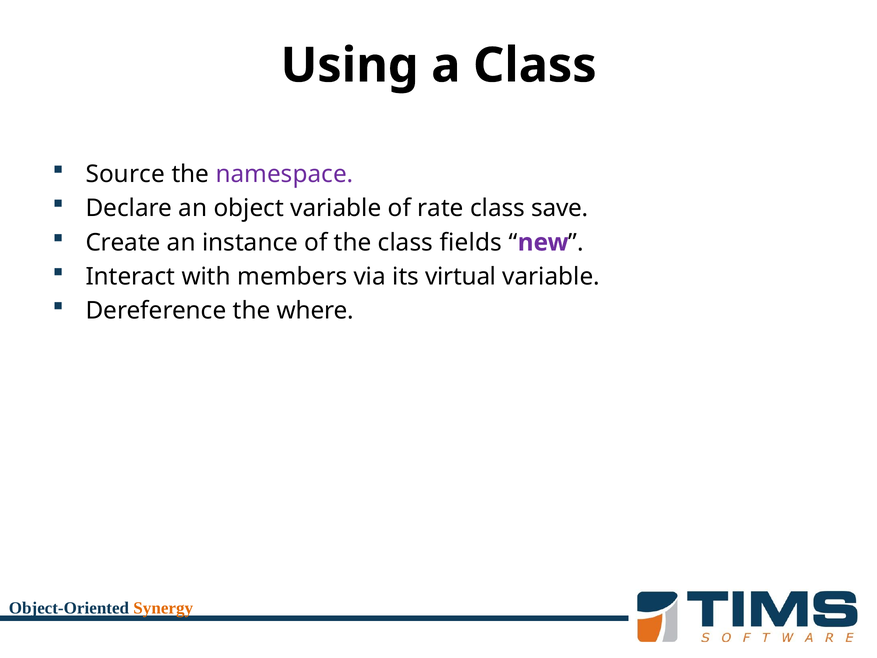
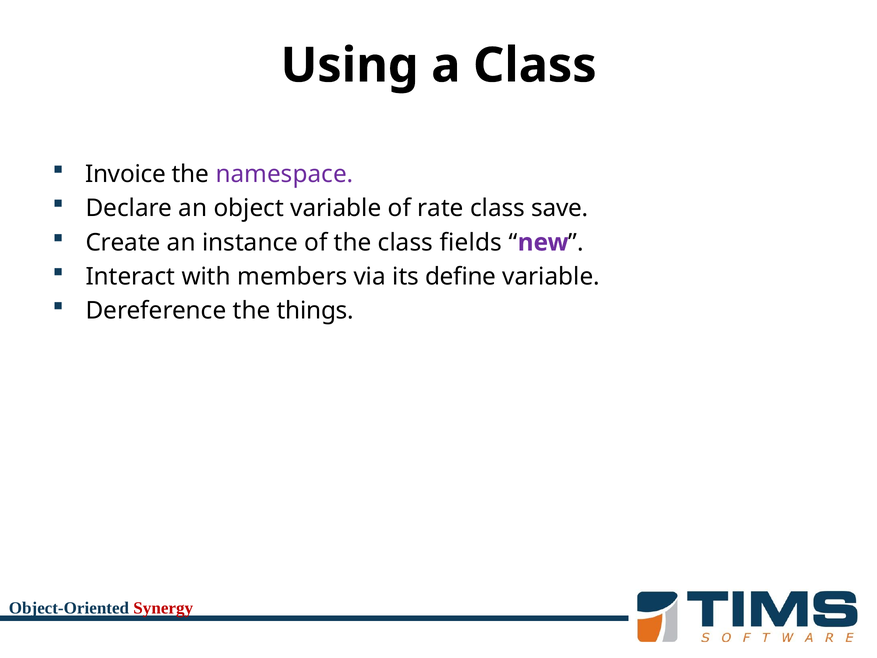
Source: Source -> Invoice
virtual: virtual -> define
where: where -> things
Synergy colour: orange -> red
